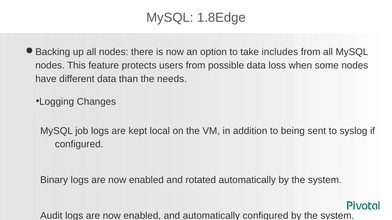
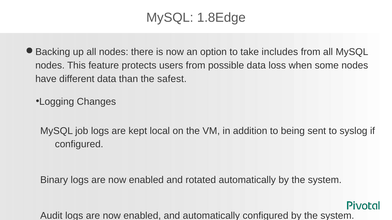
needs: needs -> safest
